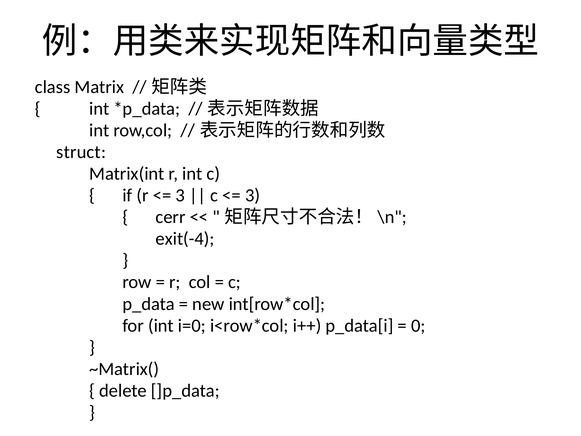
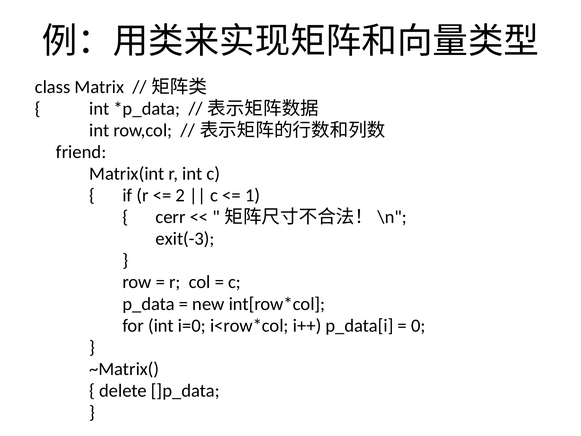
struct: struct -> friend
3 at (180, 195): 3 -> 2
3 at (253, 195): 3 -> 1
exit(-4: exit(-4 -> exit(-3
